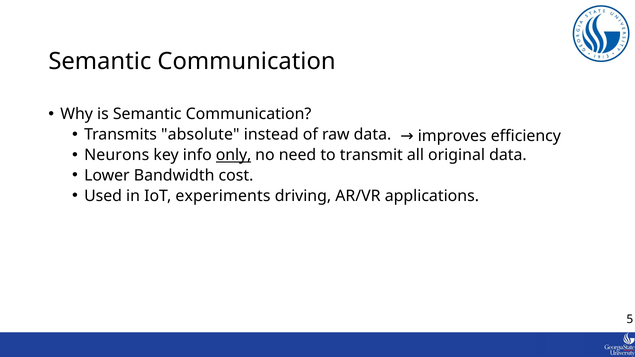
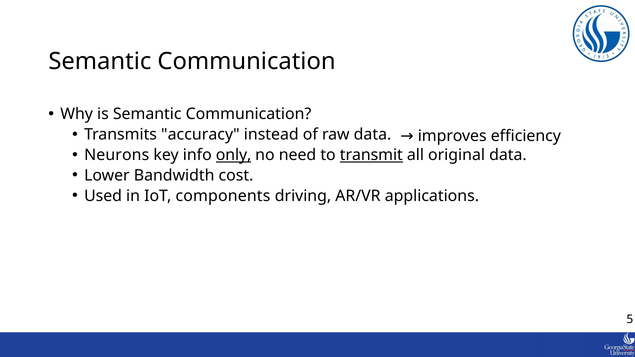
absolute: absolute -> accuracy
transmit underline: none -> present
experiments: experiments -> components
